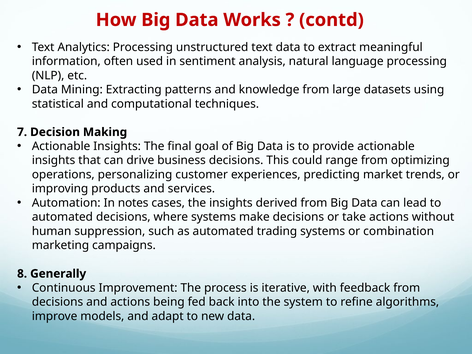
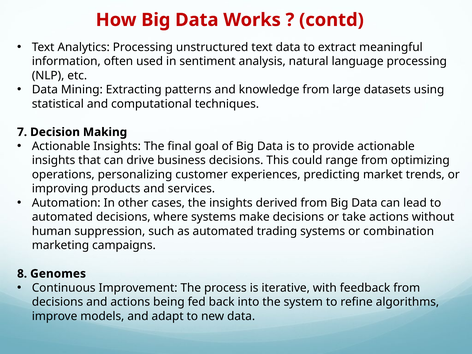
notes: notes -> other
Generally: Generally -> Genomes
